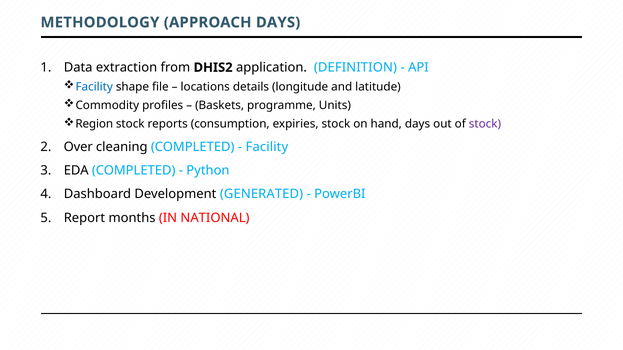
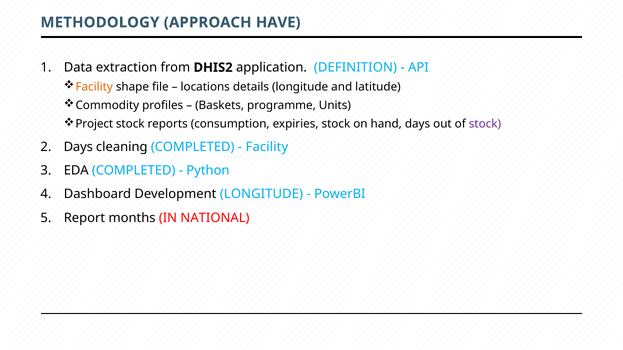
APPROACH DAYS: DAYS -> HAVE
Facility at (94, 87) colour: blue -> orange
Region: Region -> Project
Over at (78, 147): Over -> Days
Development GENERATED: GENERATED -> LONGITUDE
